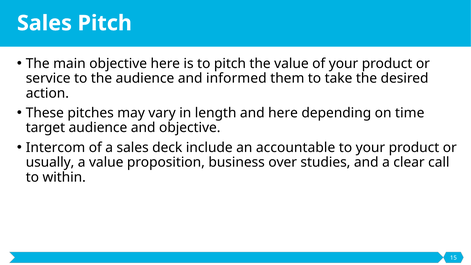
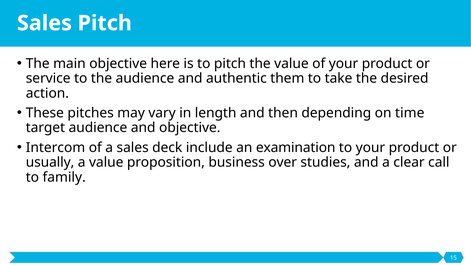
informed: informed -> authentic
and here: here -> then
accountable: accountable -> examination
within: within -> family
